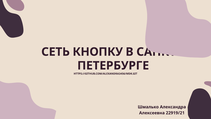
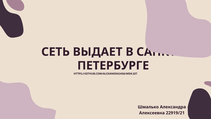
КНОПКУ: КНОПКУ -> ВЫДАЕТ
